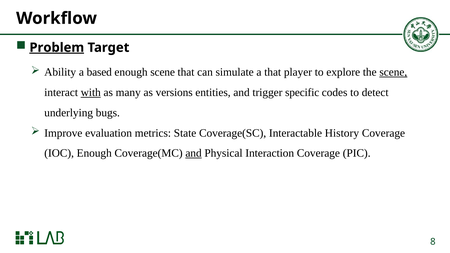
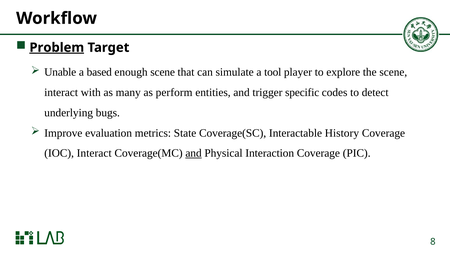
Ability: Ability -> Unable
a that: that -> tool
scene at (393, 72) underline: present -> none
with underline: present -> none
versions: versions -> perform
IOC Enough: Enough -> Interact
